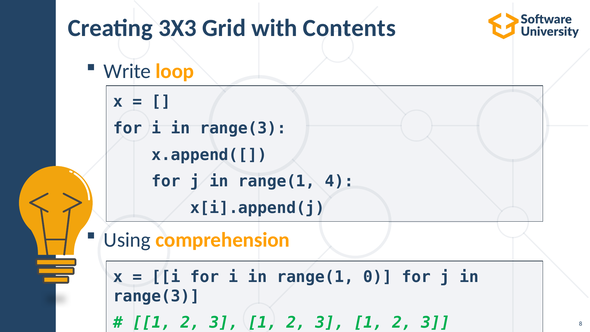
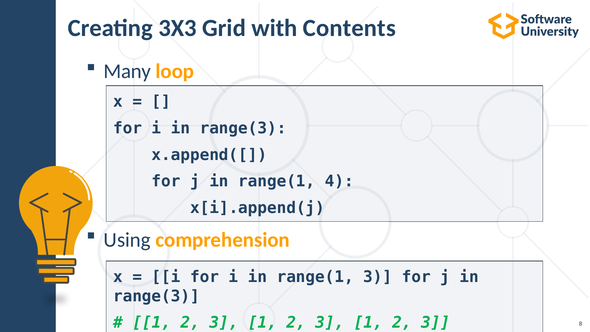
Write: Write -> Many
range(1 0: 0 -> 3
